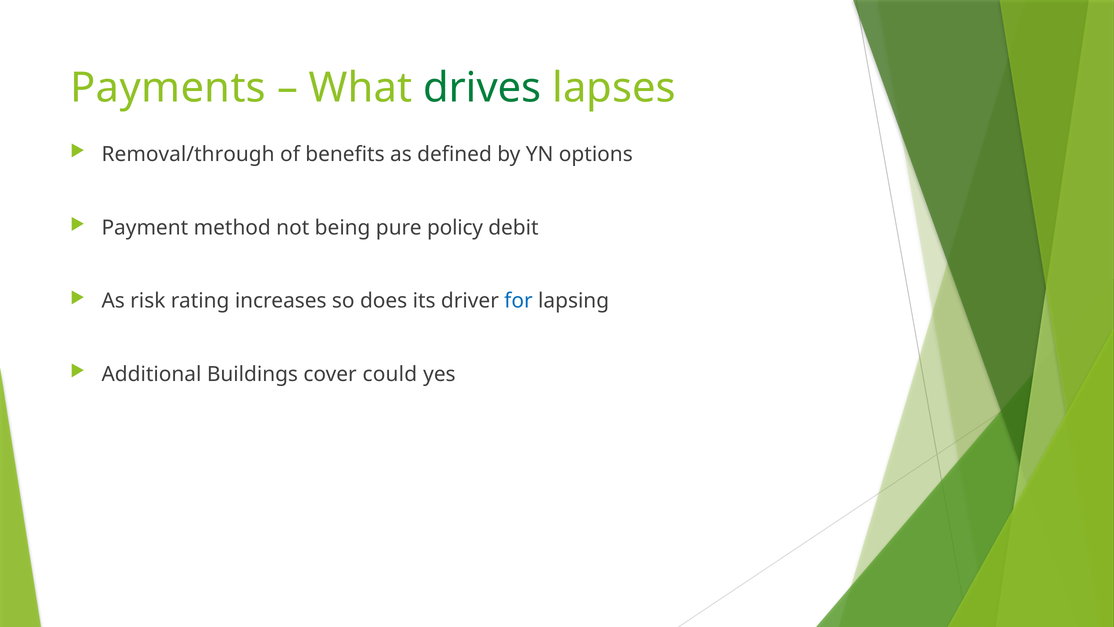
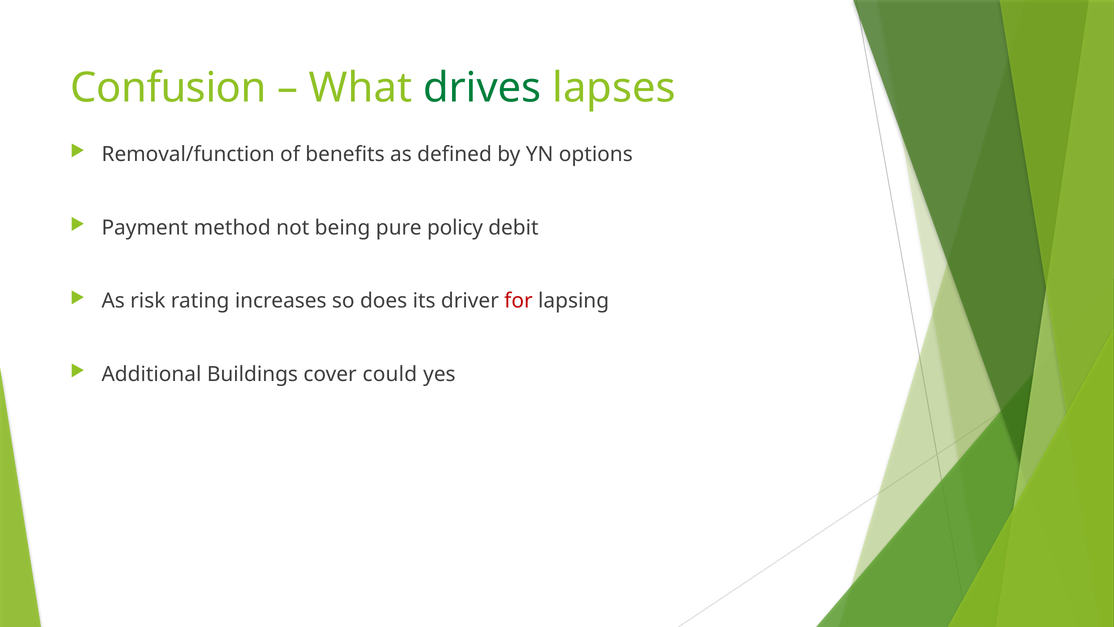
Payments: Payments -> Confusion
Removal/through: Removal/through -> Removal/function
for colour: blue -> red
